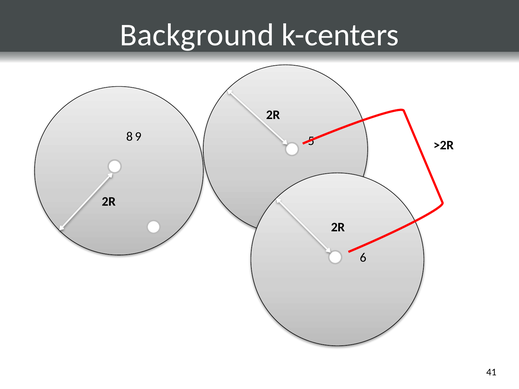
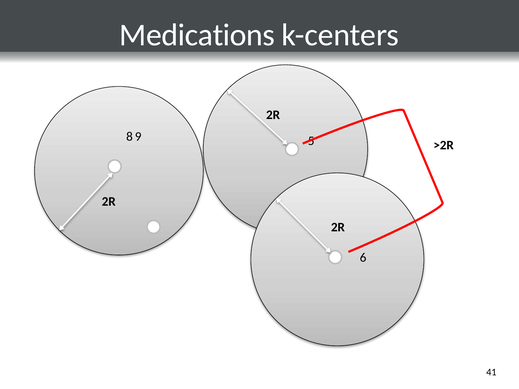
Background: Background -> Medications
